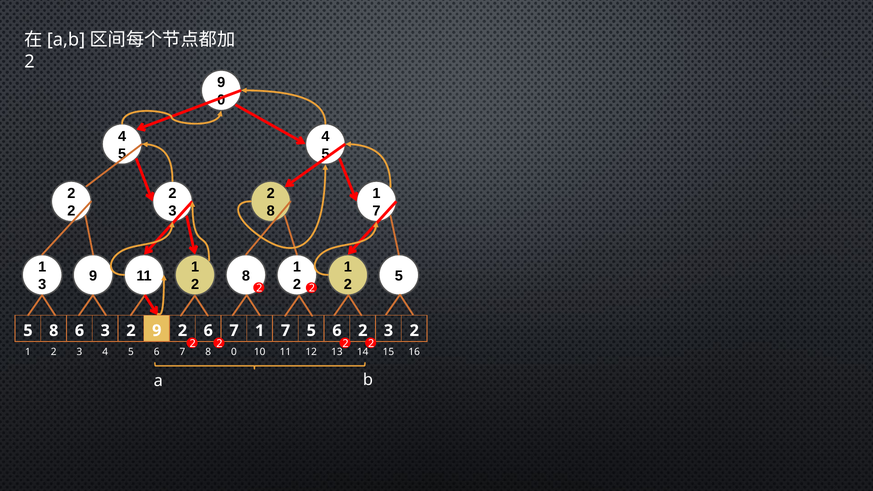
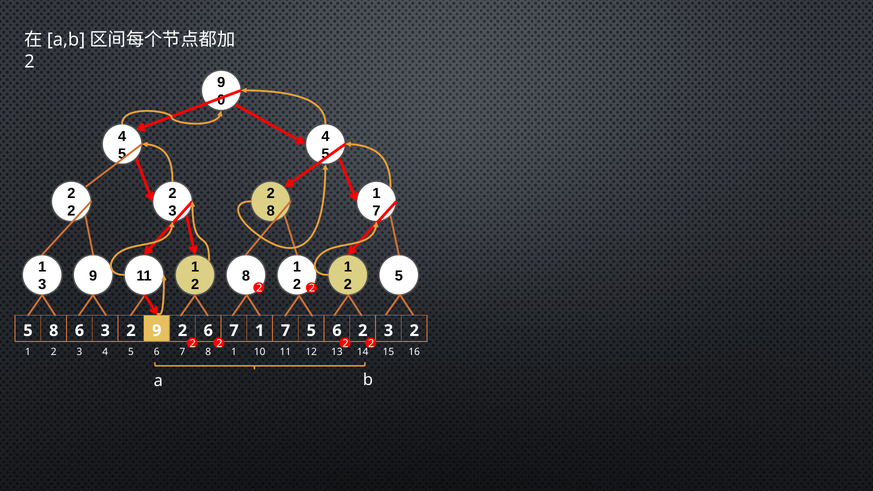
7 8 0: 0 -> 1
